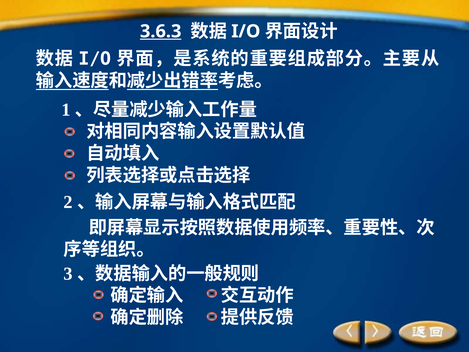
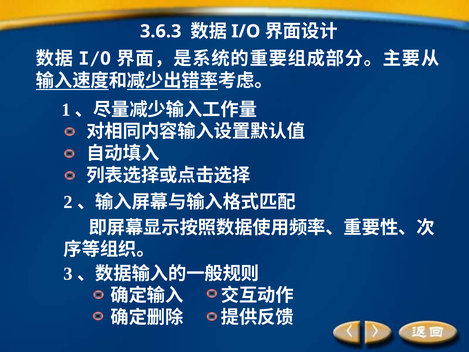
3.6.3 underline: present -> none
